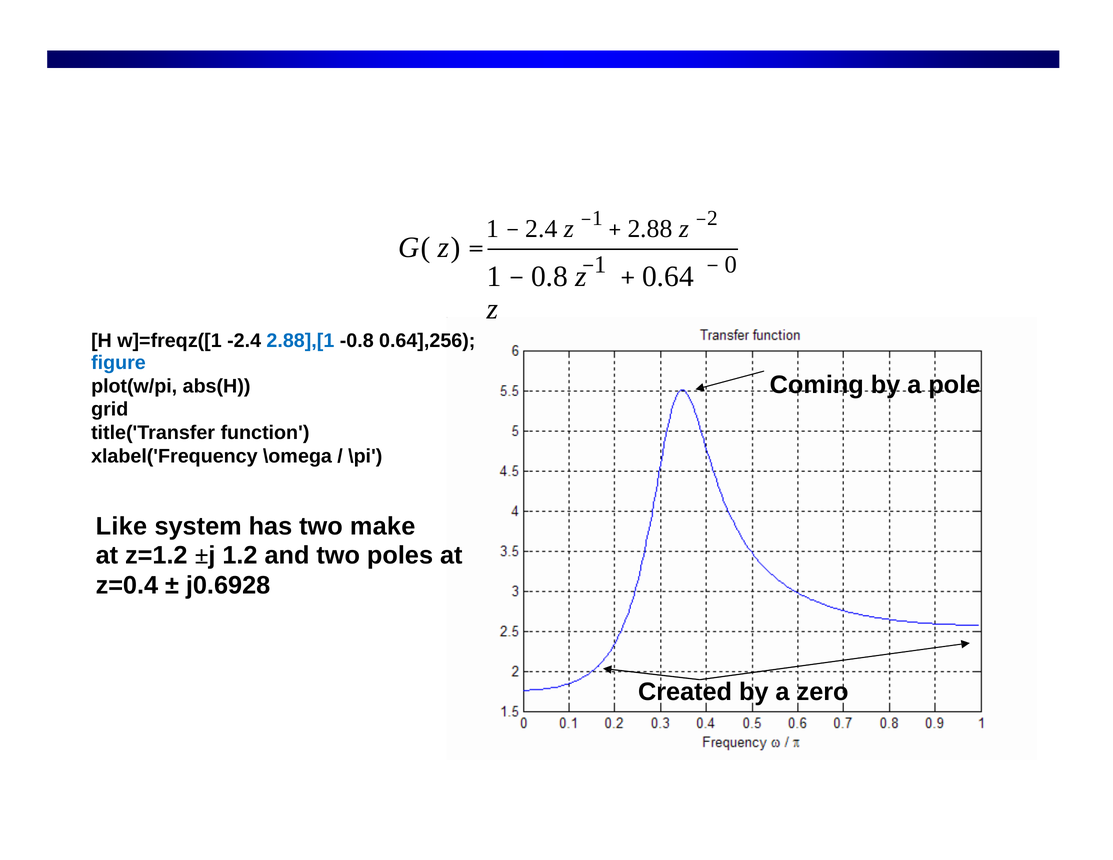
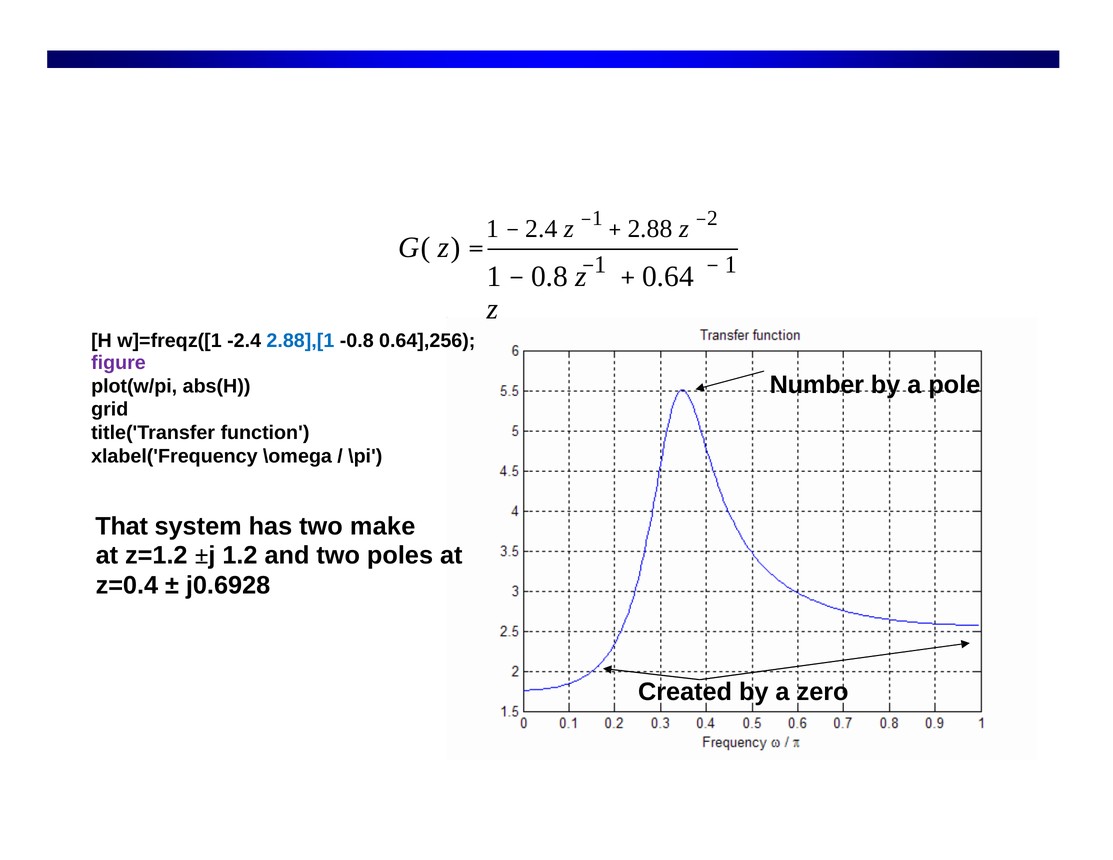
0 at (731, 265): 0 -> 1
figure colour: blue -> purple
Coming: Coming -> Number
Like: Like -> That
